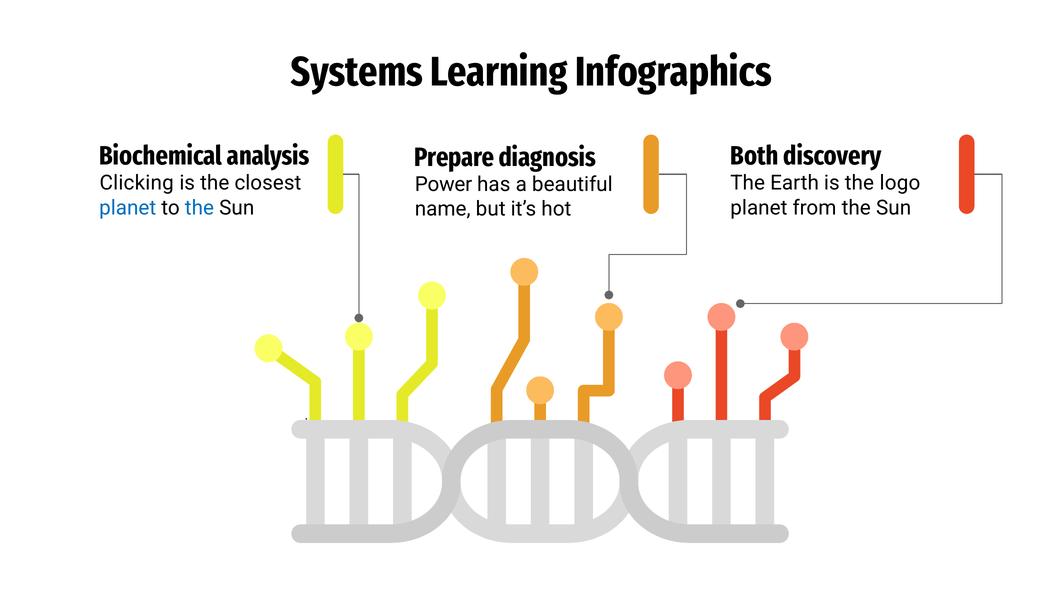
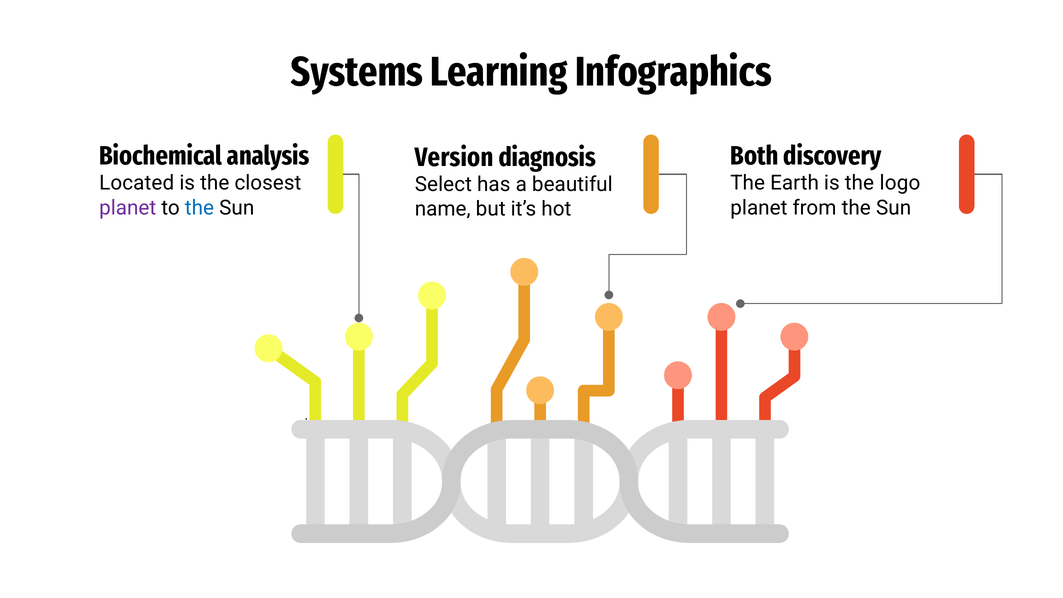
Prepare: Prepare -> Version
Clicking: Clicking -> Located
Power: Power -> Select
planet at (128, 208) colour: blue -> purple
